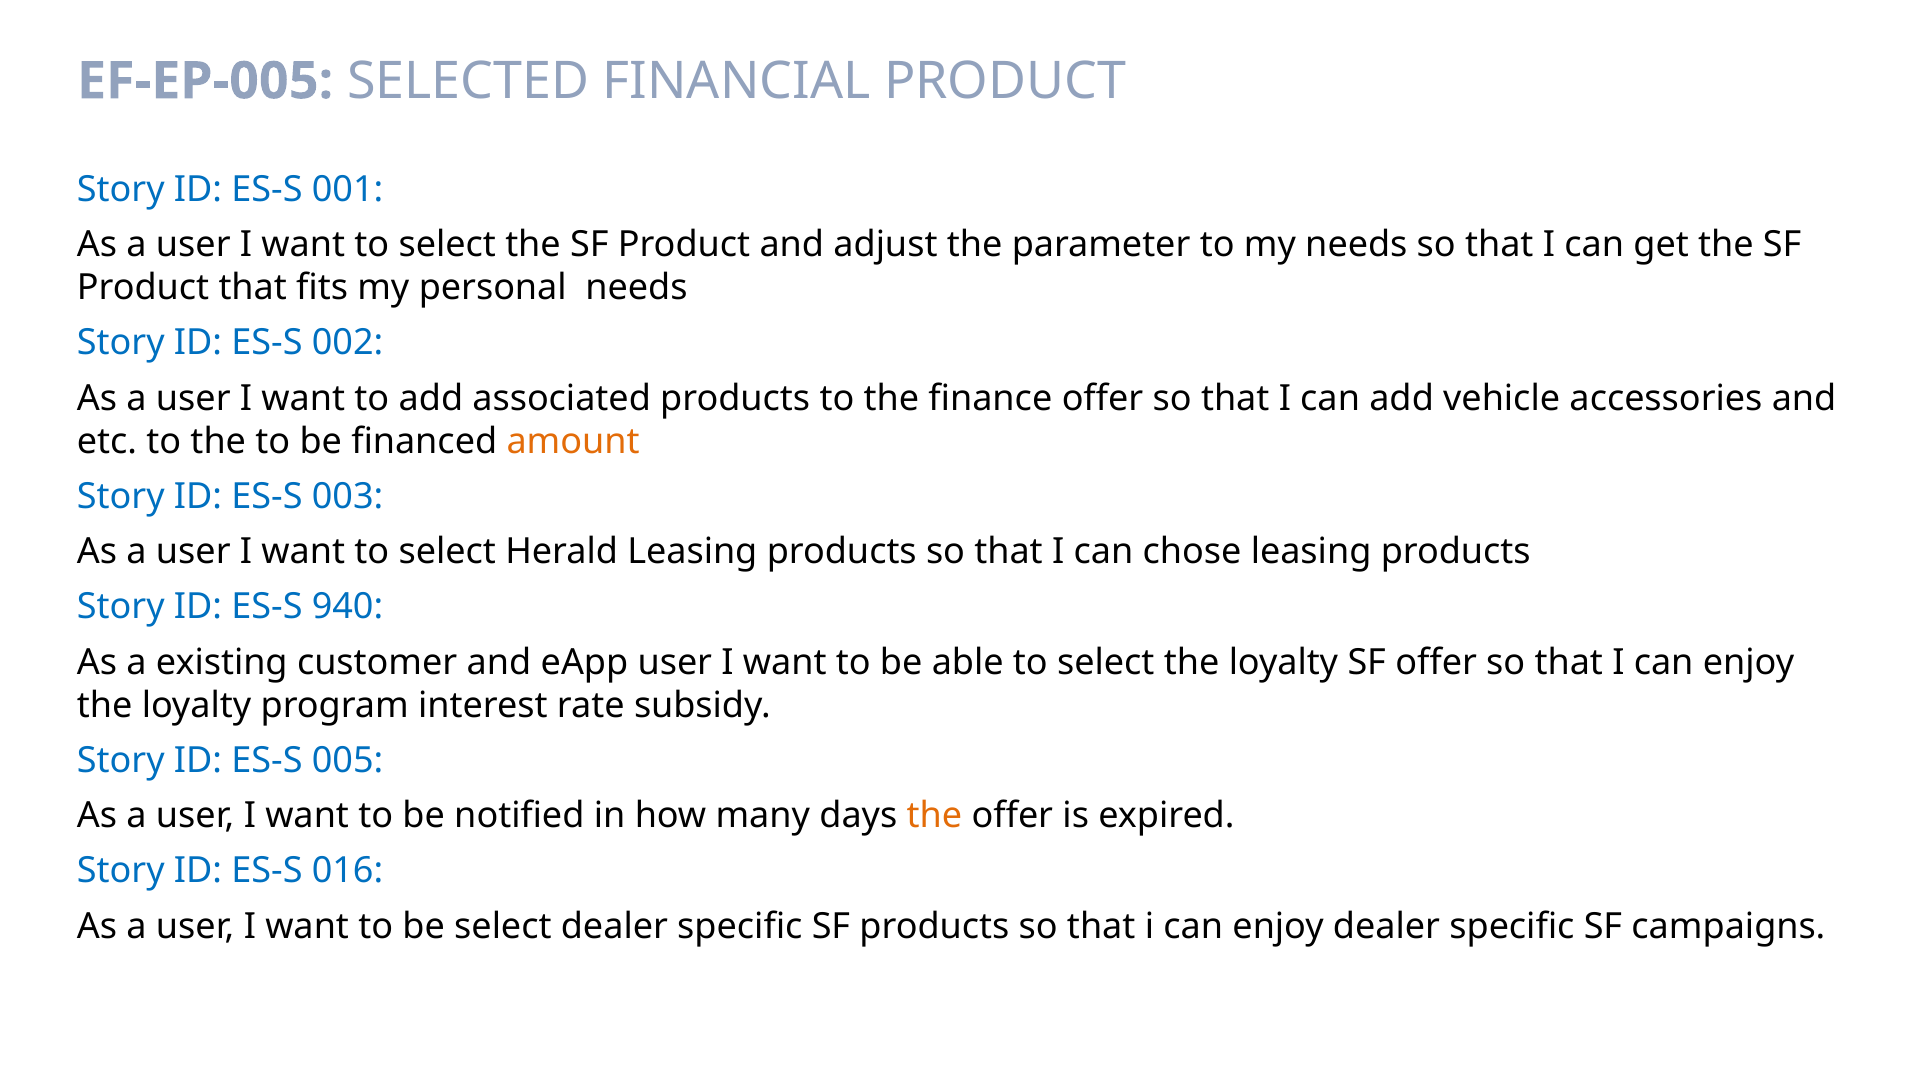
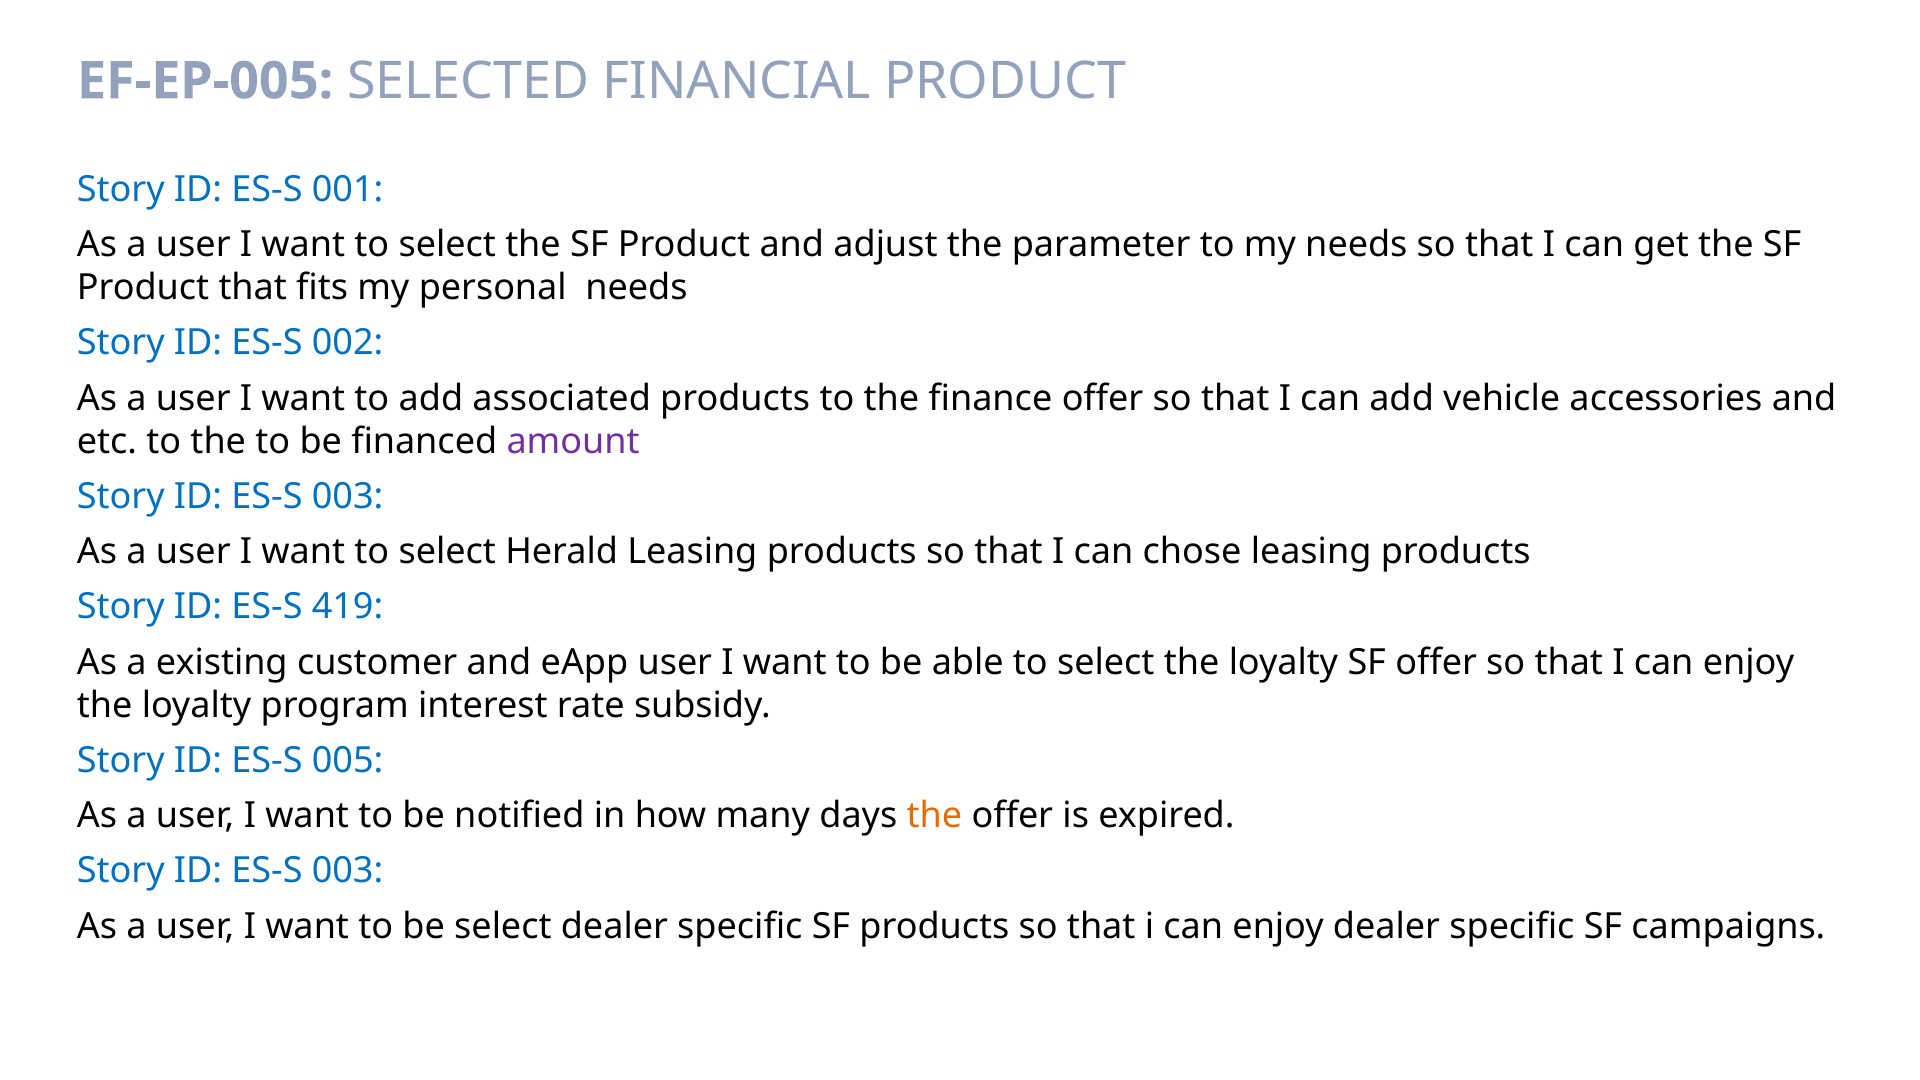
amount colour: orange -> purple
940: 940 -> 419
016 at (348, 871): 016 -> 003
